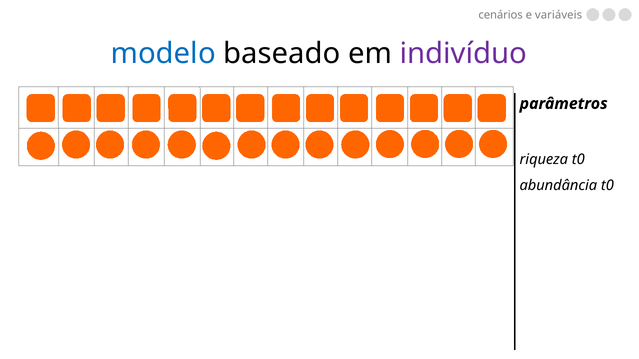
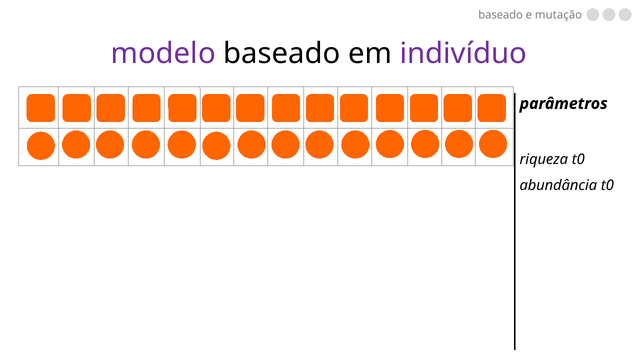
cenários at (501, 15): cenários -> baseado
variáveis: variáveis -> mutação
modelo colour: blue -> purple
